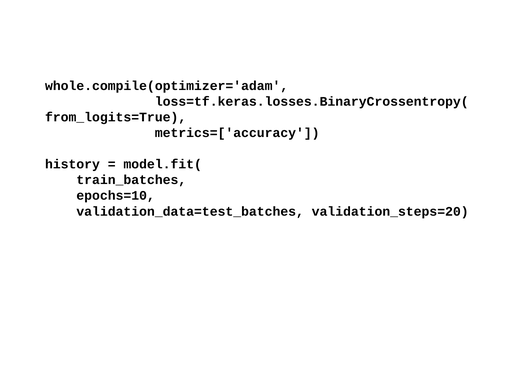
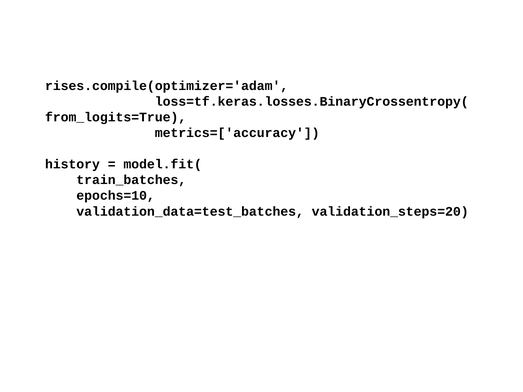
whole.compile(optimizer='adam: whole.compile(optimizer='adam -> rises.compile(optimizer='adam
